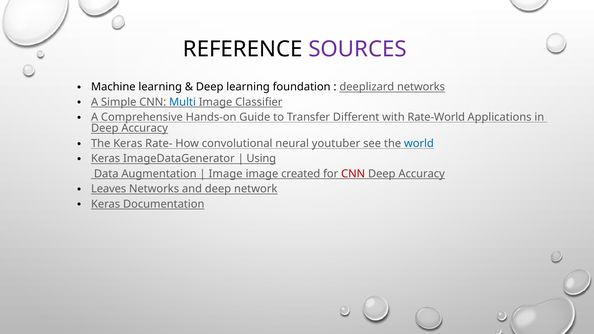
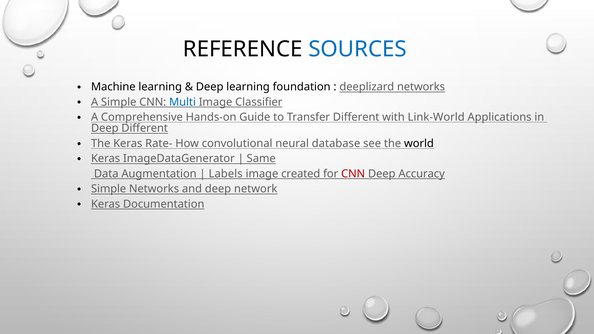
SOURCES colour: purple -> blue
Rate-World: Rate-World -> Link-World
Accuracy at (145, 128): Accuracy -> Different
youtuber: youtuber -> database
world colour: blue -> black
Using: Using -> Same
Image at (226, 174): Image -> Labels
Leaves at (109, 189): Leaves -> Simple
